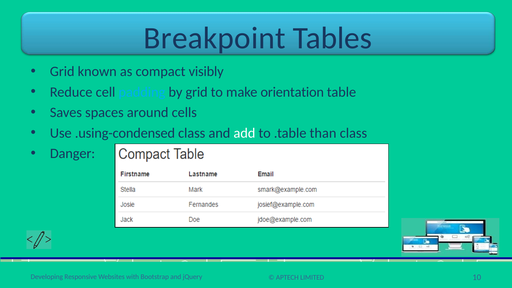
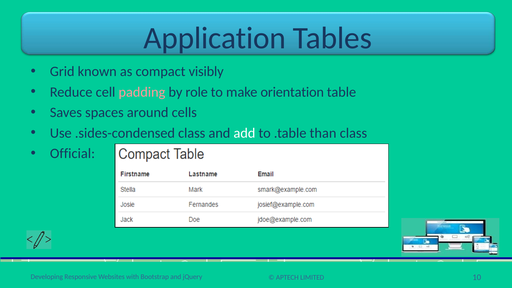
Breakpoint: Breakpoint -> Application
padding colour: light blue -> pink
by grid: grid -> role
.using-condensed: .using-condensed -> .sides-condensed
Danger: Danger -> Official
